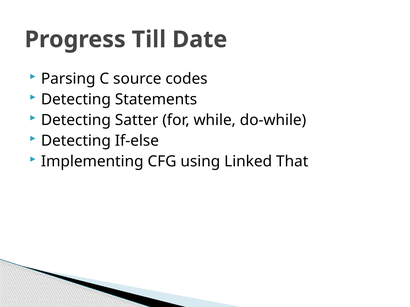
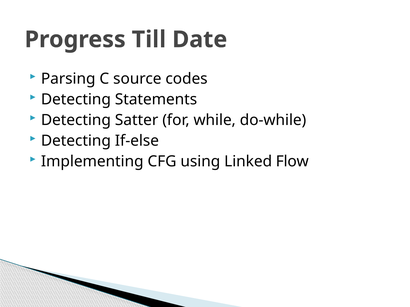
That: That -> Flow
